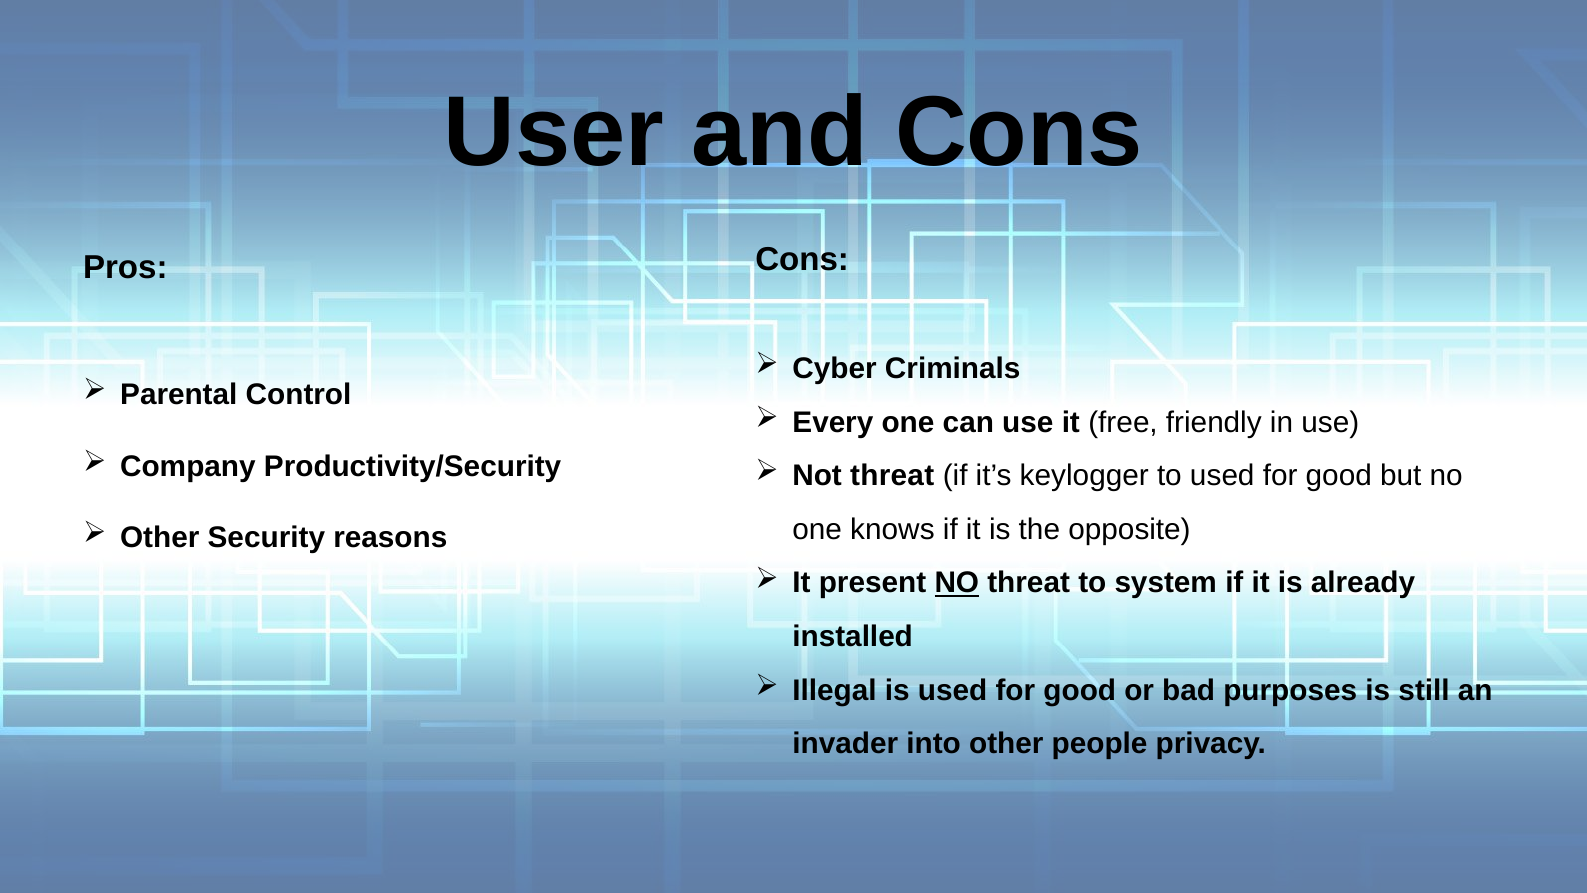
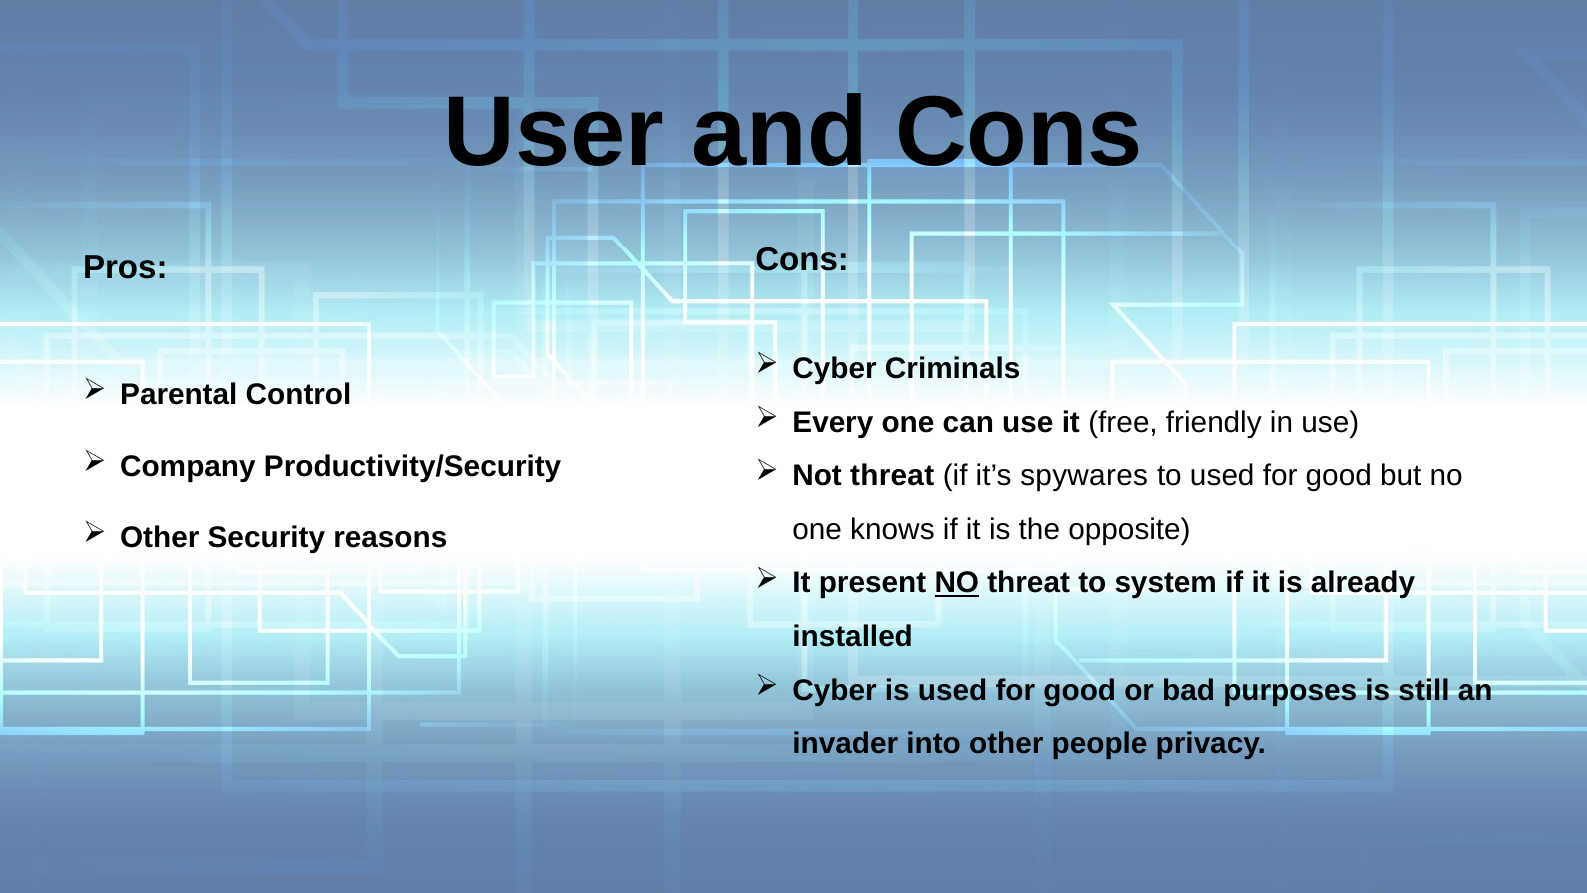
keylogger: keylogger -> spywares
Illegal at (835, 690): Illegal -> Cyber
